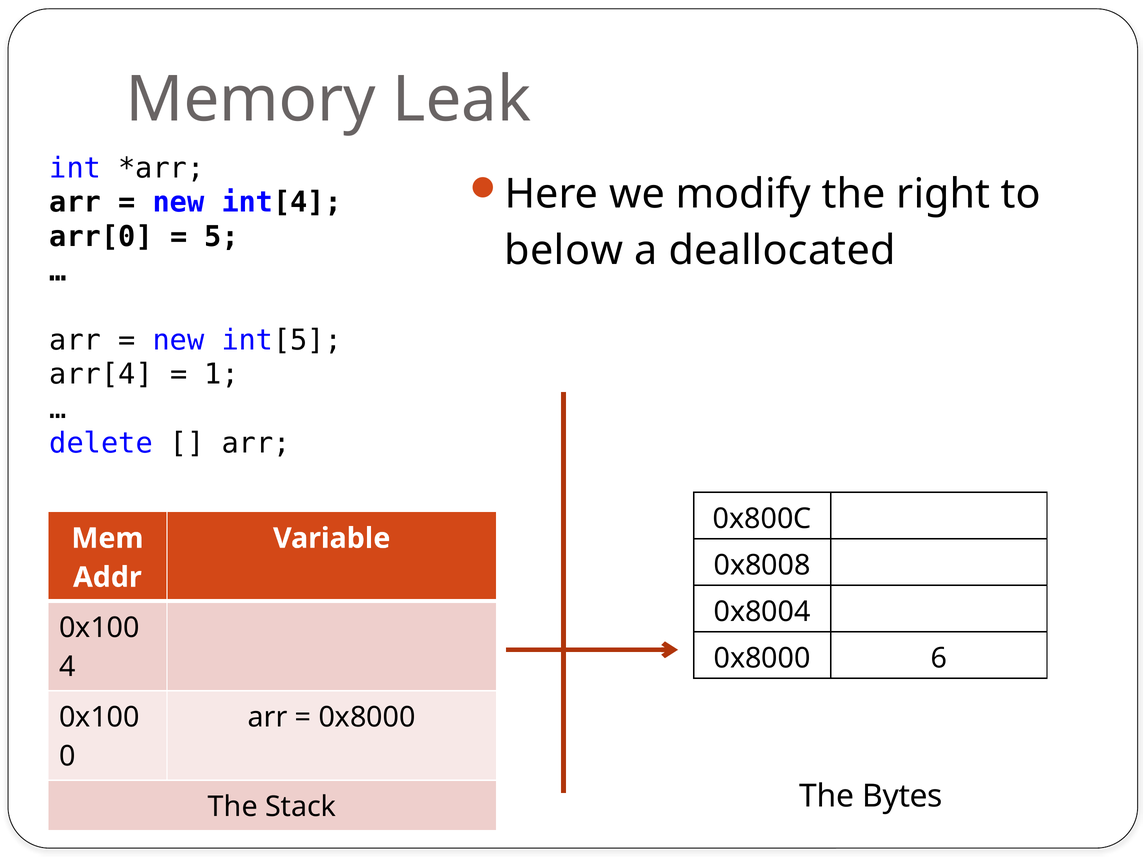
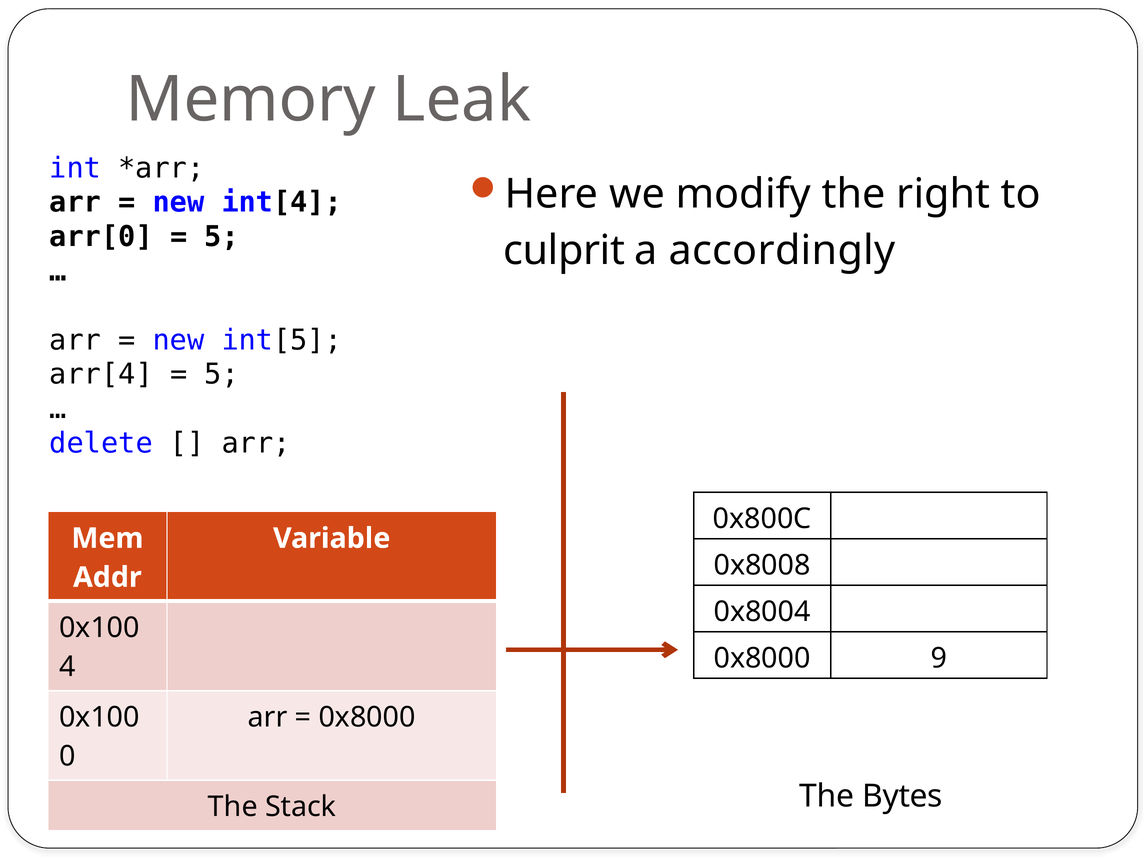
below: below -> culprit
deallocated: deallocated -> accordingly
1 at (222, 374): 1 -> 5
6: 6 -> 9
